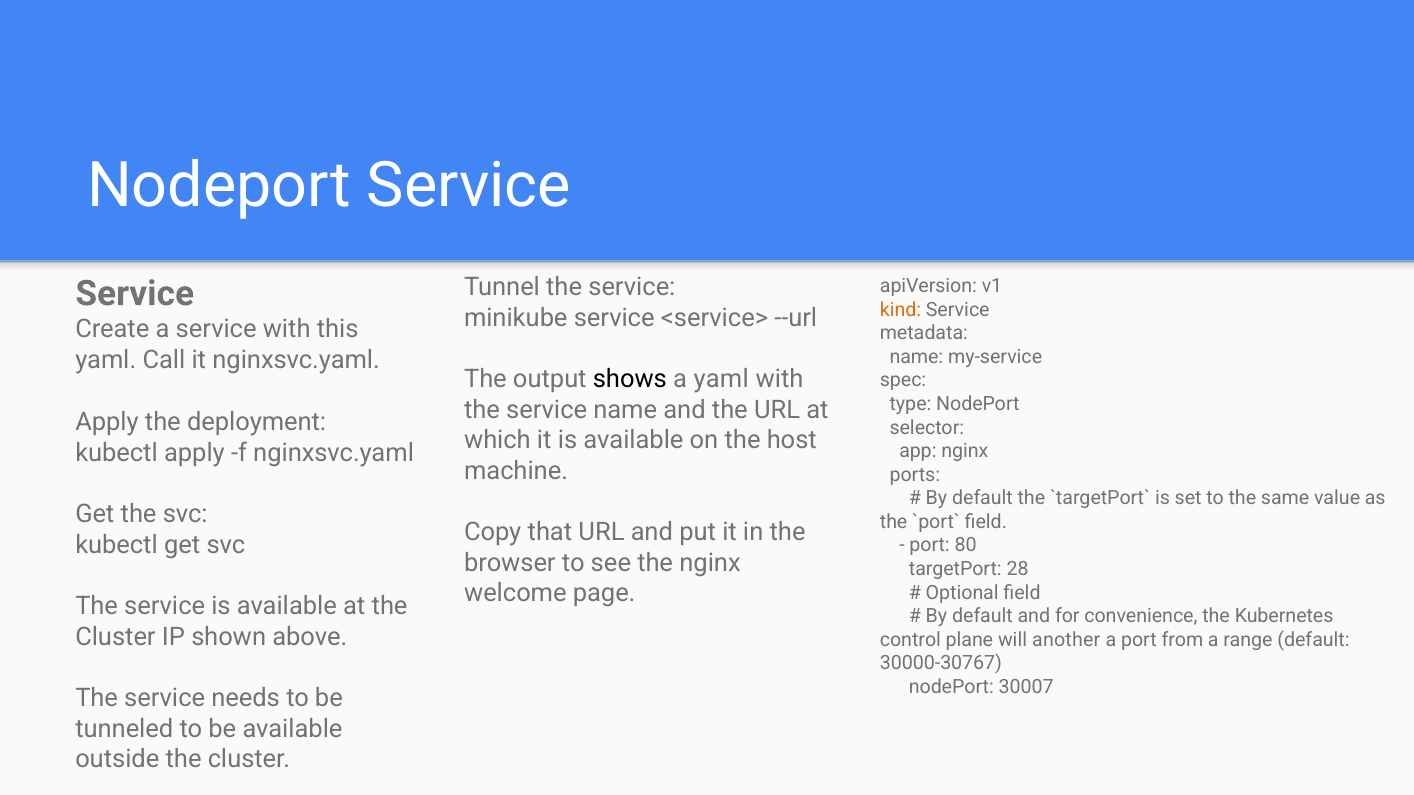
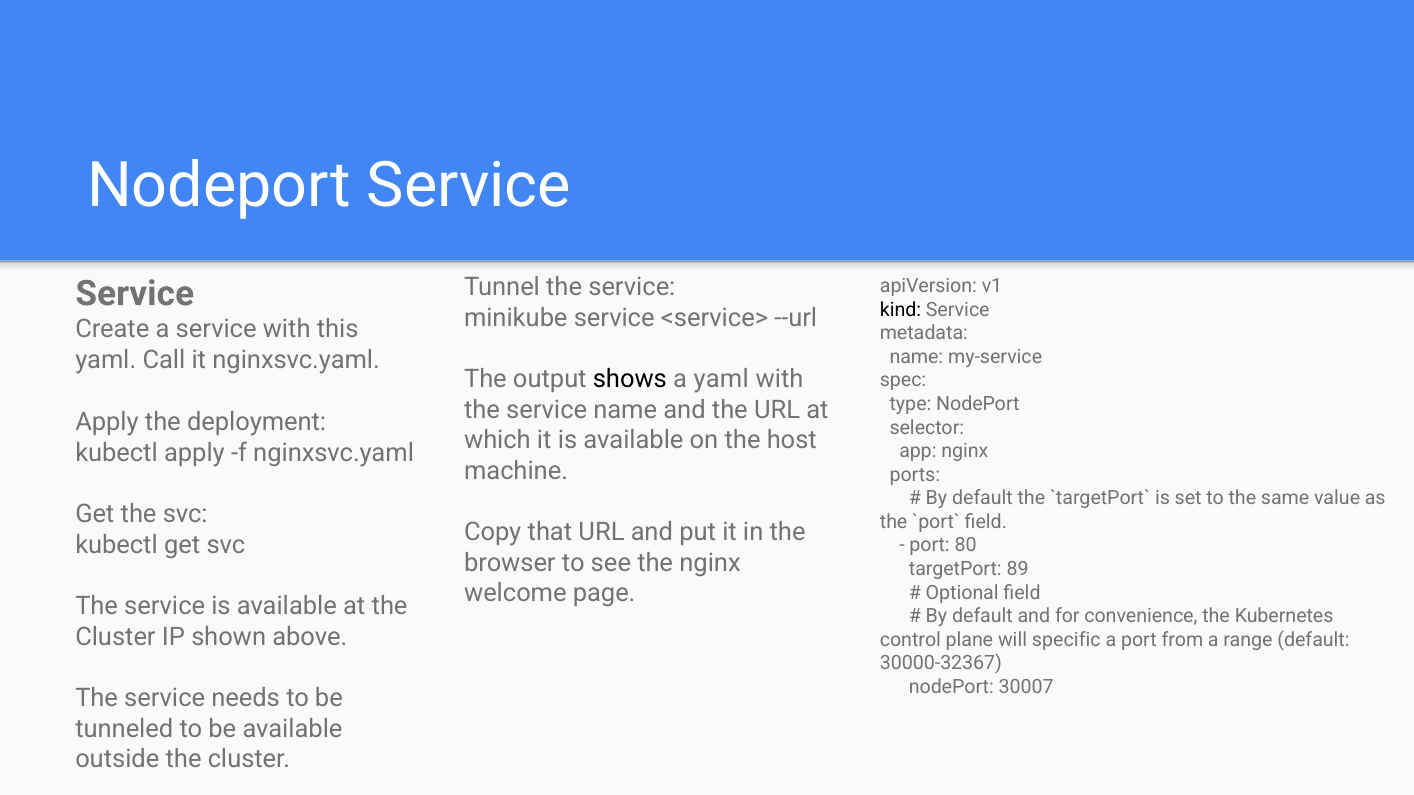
kind colour: orange -> black
28: 28 -> 89
another: another -> specific
30000-30767: 30000-30767 -> 30000-32367
